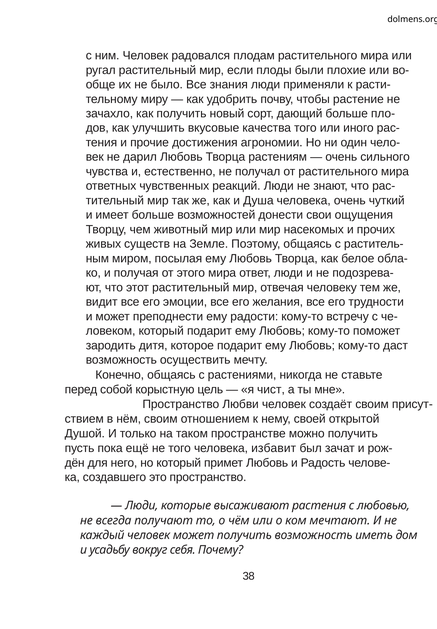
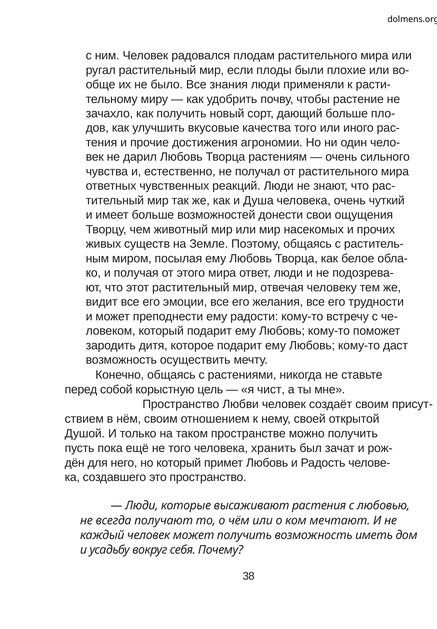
избавит: избавит -> хранить
